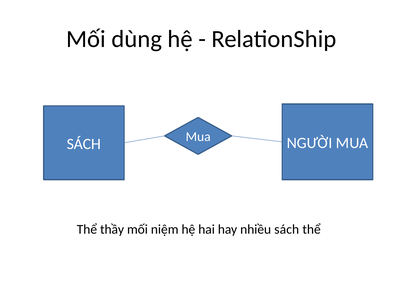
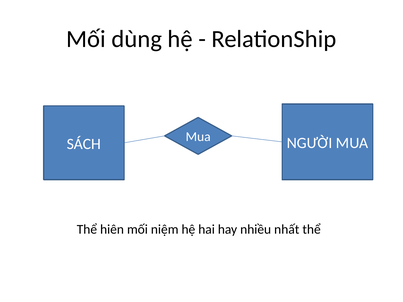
thầy: thầy -> hiên
nhiều sách: sách -> nhất
